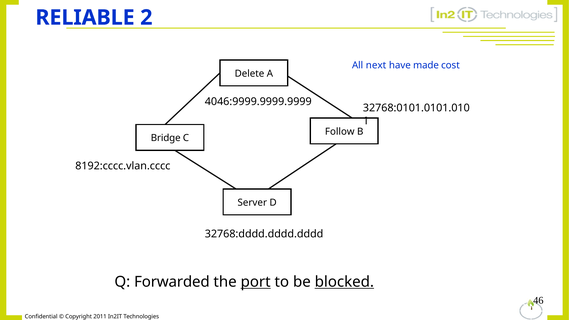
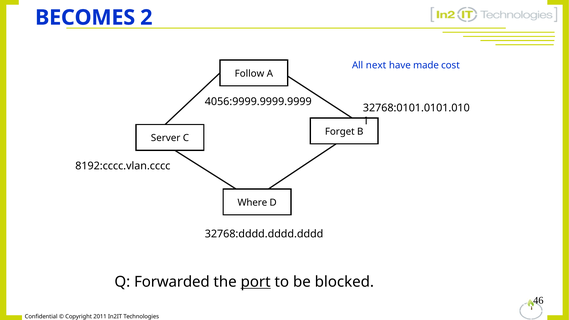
RELIABLE: RELIABLE -> BECOMES
Delete: Delete -> Follow
4046:9999.9999.9999: 4046:9999.9999.9999 -> 4056:9999.9999.9999
Follow: Follow -> Forget
Bridge: Bridge -> Server
Server: Server -> Where
blocked underline: present -> none
